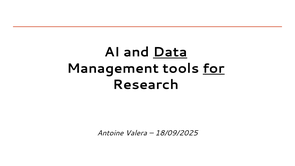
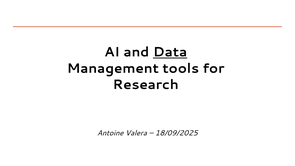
for underline: present -> none
